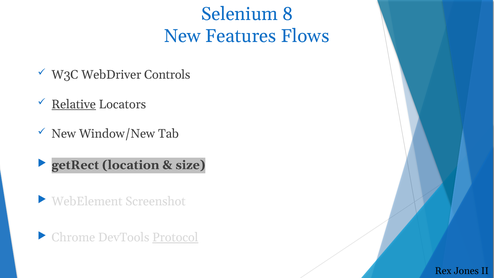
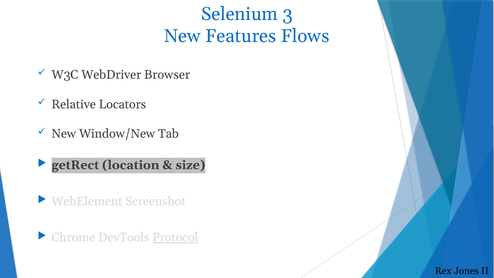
8: 8 -> 3
Controls: Controls -> Browser
Relative underline: present -> none
